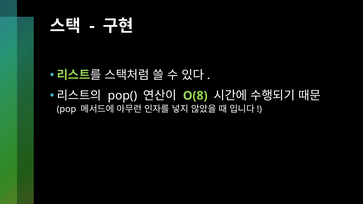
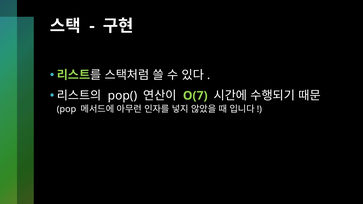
O(8: O(8 -> O(7
